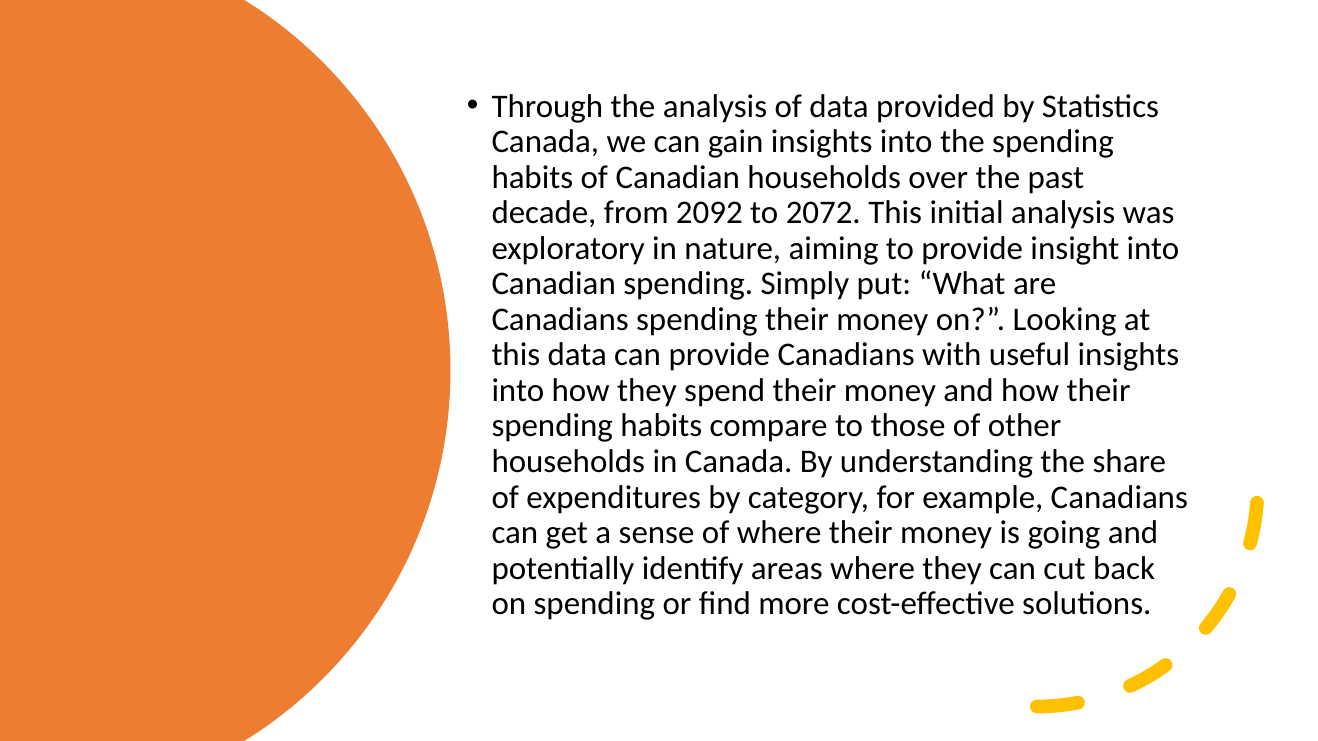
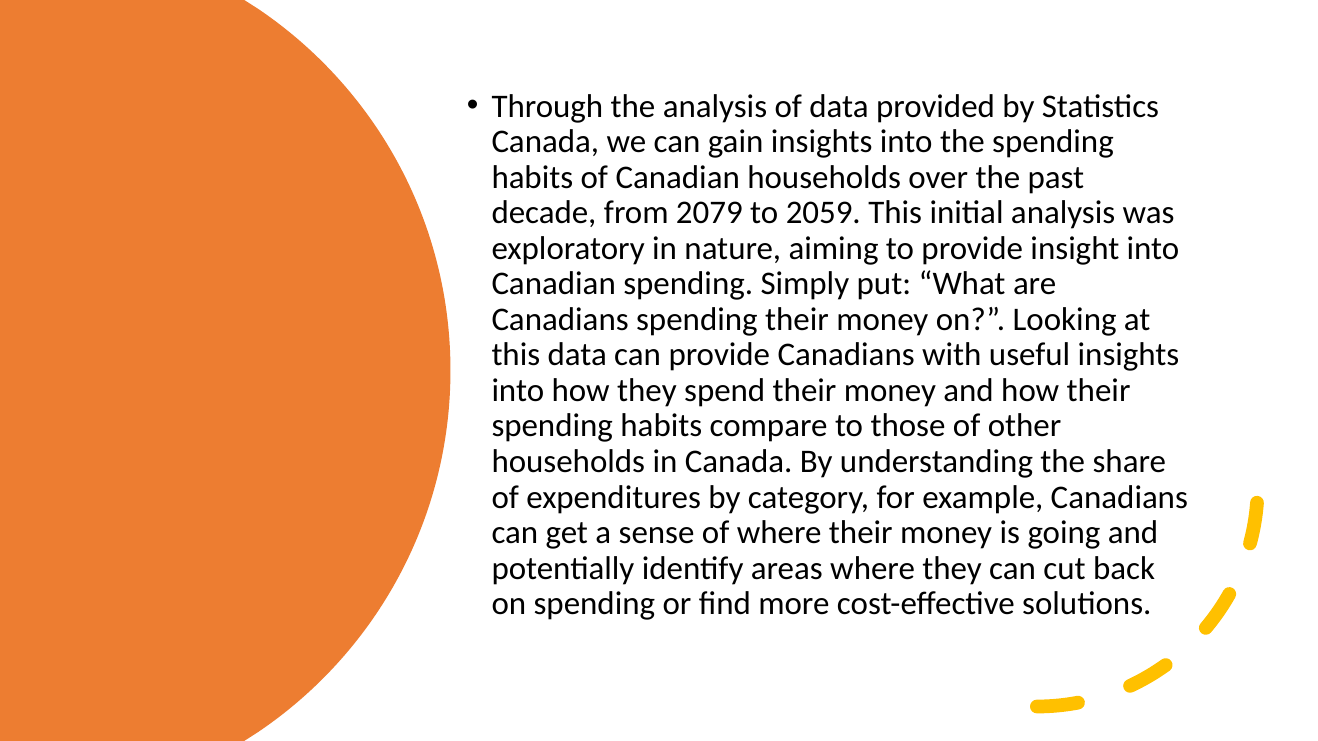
2092: 2092 -> 2079
2072: 2072 -> 2059
